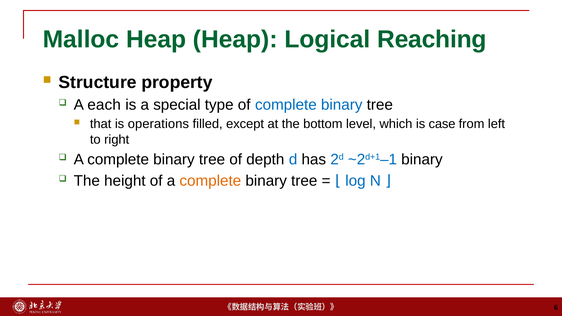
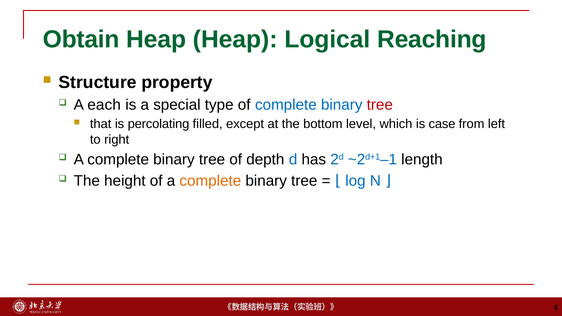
Malloc: Malloc -> Obtain
tree at (380, 105) colour: black -> red
operations: operations -> percolating
~2d+1–1 binary: binary -> length
